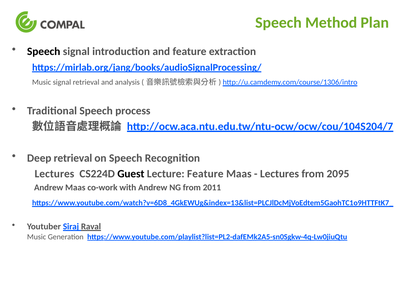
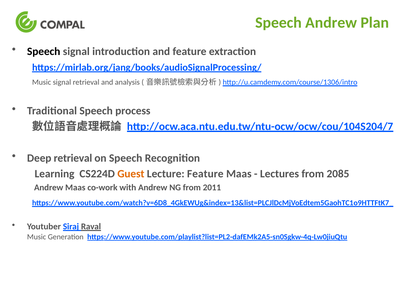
Speech Method: Method -> Andrew
Lectures at (54, 174): Lectures -> Learning
Guest colour: black -> orange
2095: 2095 -> 2085
